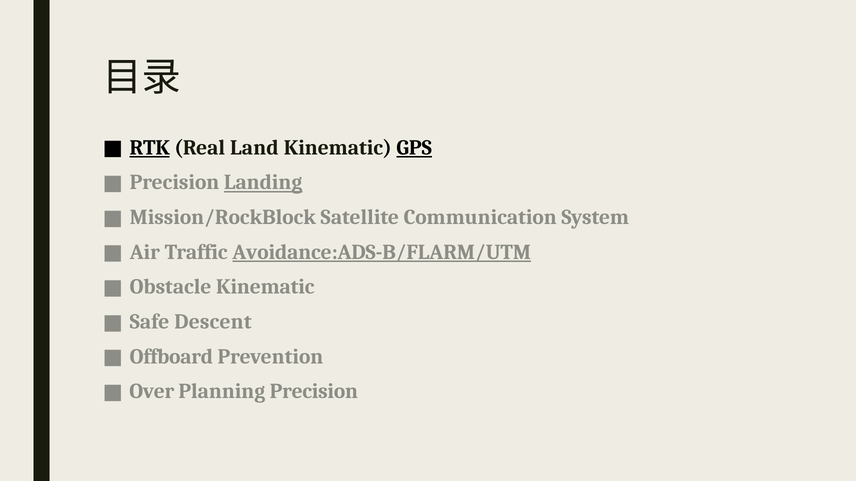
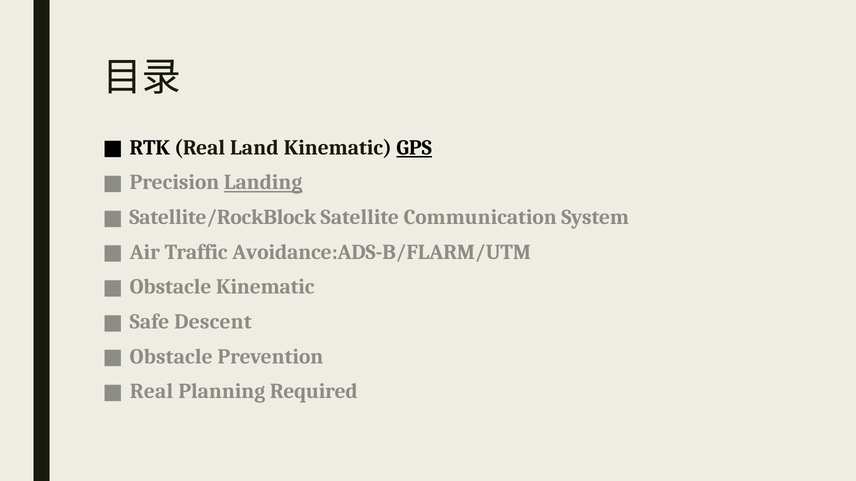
RTK underline: present -> none
Mission/RockBlock: Mission/RockBlock -> Satellite/RockBlock
Avoidance:ADS-B/FLARM/UTM underline: present -> none
Offboard at (171, 357): Offboard -> Obstacle
Over at (152, 392): Over -> Real
Planning Precision: Precision -> Required
